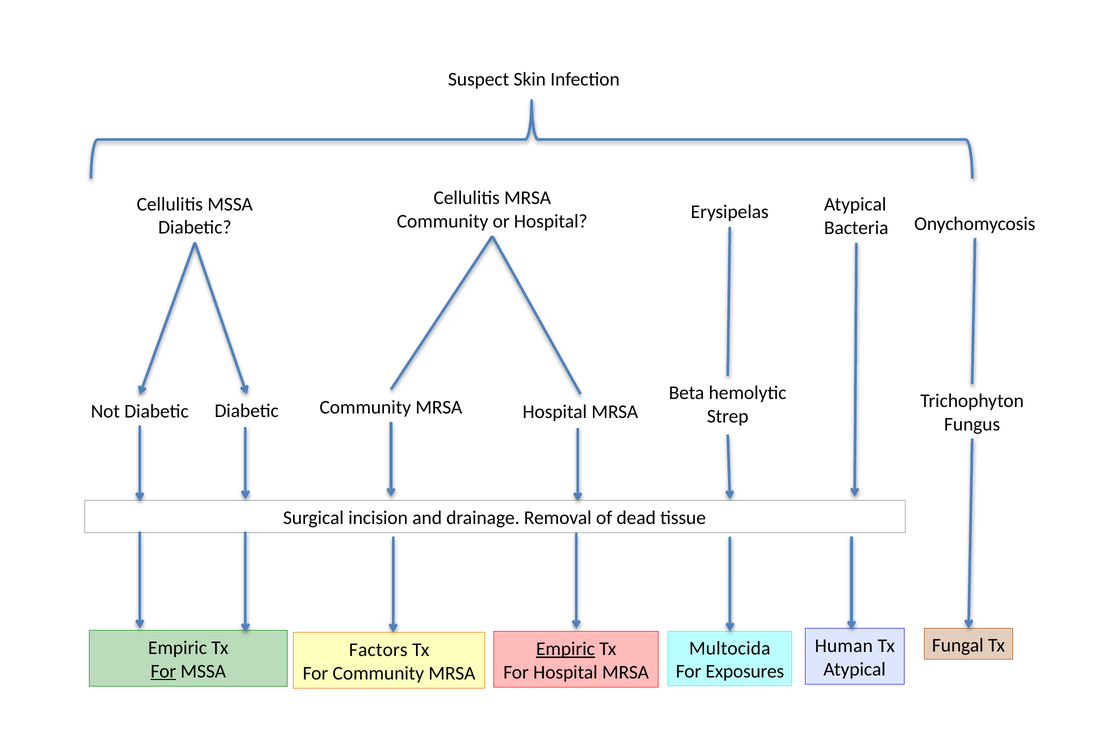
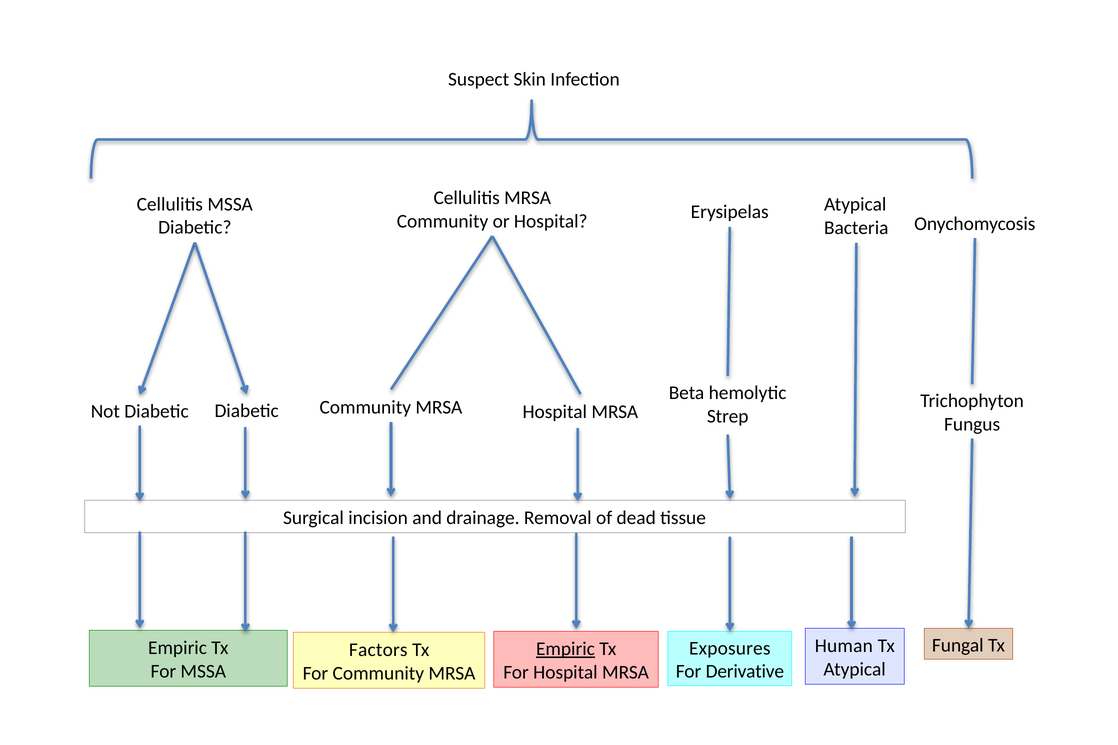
Multocida: Multocida -> Exposures
For at (163, 672) underline: present -> none
Exposures: Exposures -> Derivative
